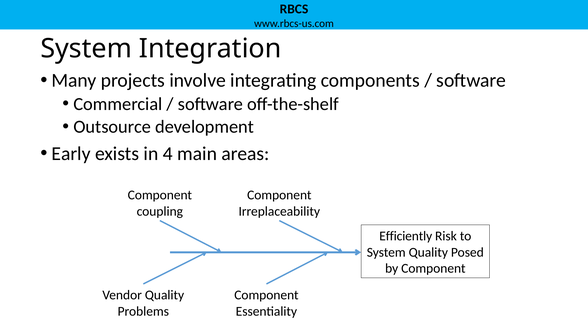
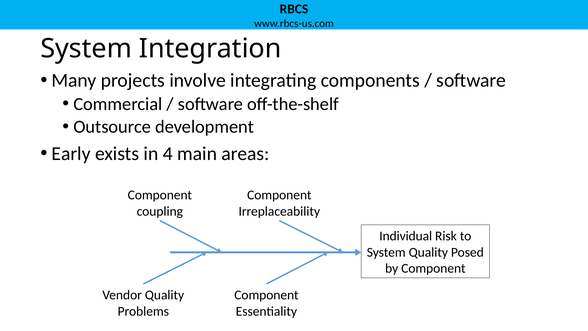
Efficiently: Efficiently -> Individual
